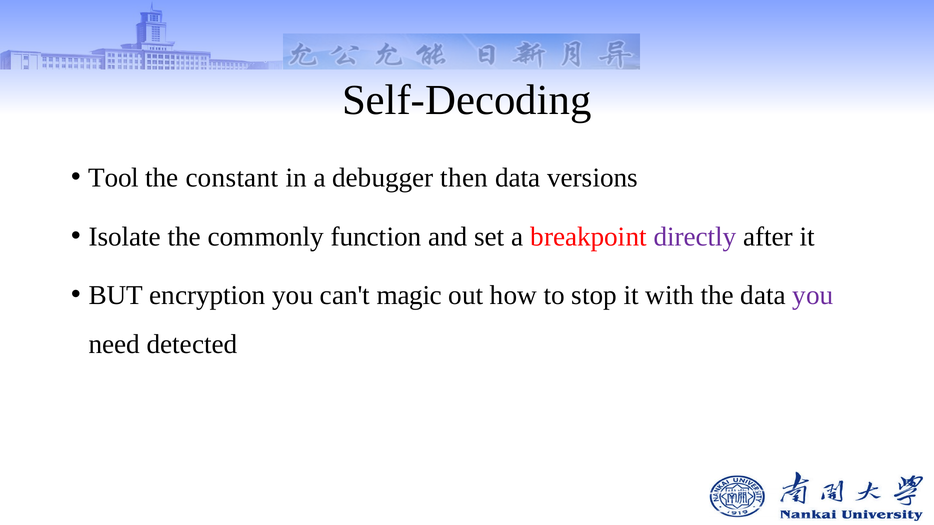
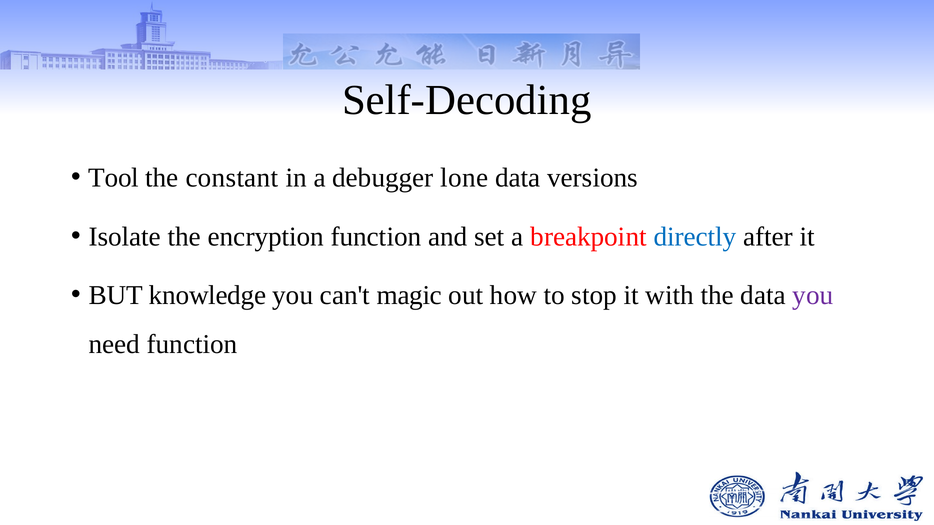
then: then -> lone
commonly: commonly -> encryption
directly colour: purple -> blue
encryption: encryption -> knowledge
need detected: detected -> function
